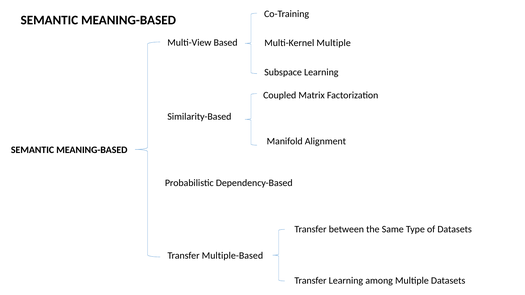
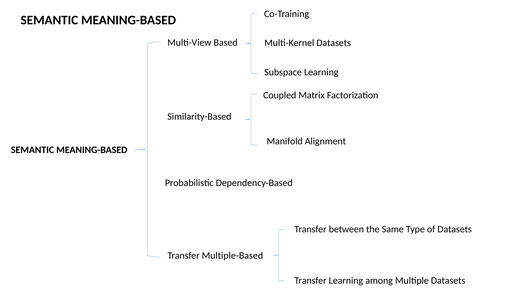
Multi-Kernel Multiple: Multiple -> Datasets
